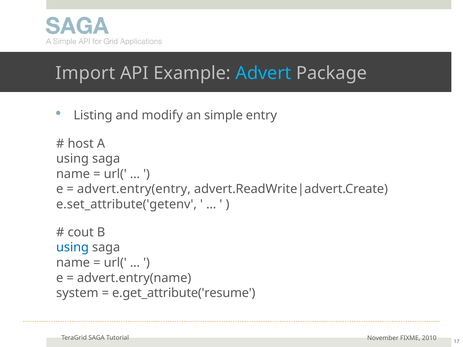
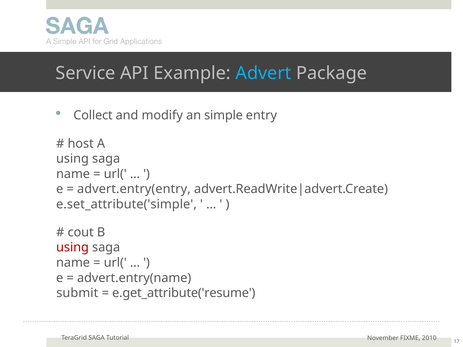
Import: Import -> Service
Listing: Listing -> Collect
e.set_attribute('getenv: e.set_attribute('getenv -> e.set_attribute('simple
using at (73, 248) colour: blue -> red
system: system -> submit
